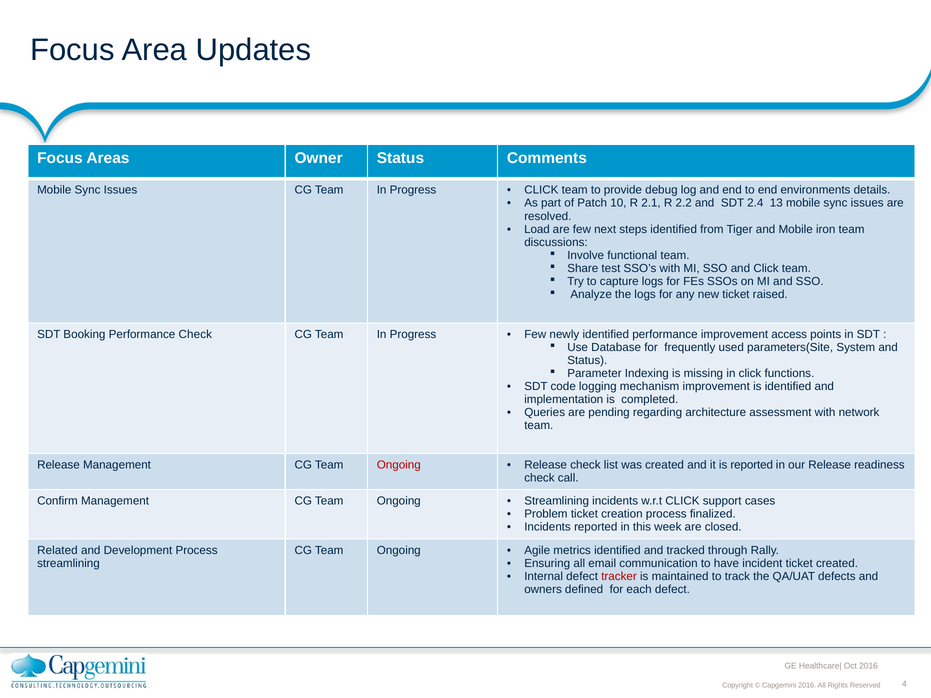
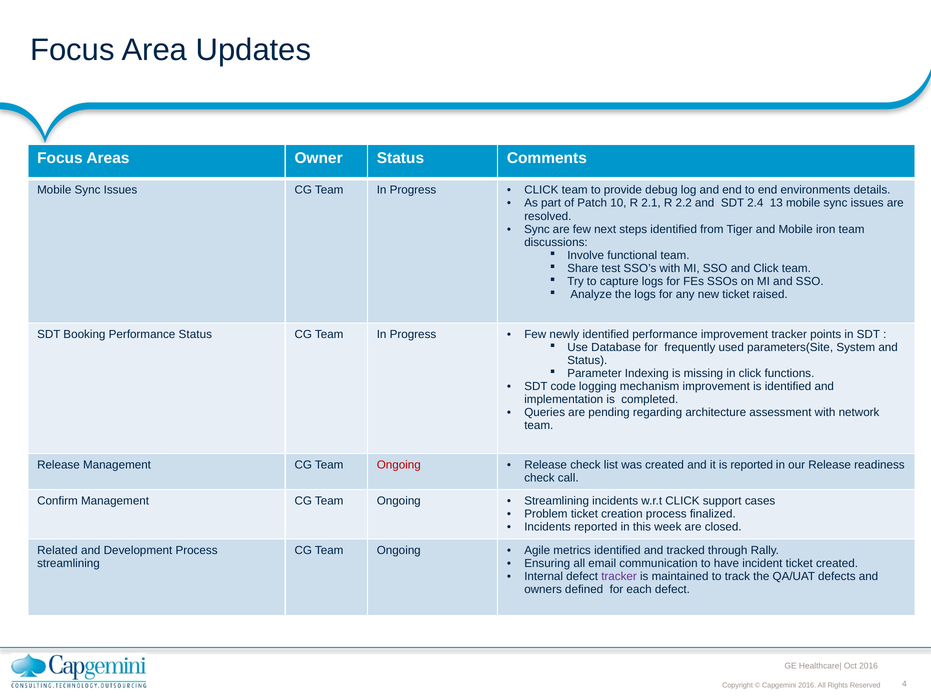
Load at (537, 229): Load -> Sync
Performance Check: Check -> Status
improvement access: access -> tracker
tracker at (619, 577) colour: red -> purple
